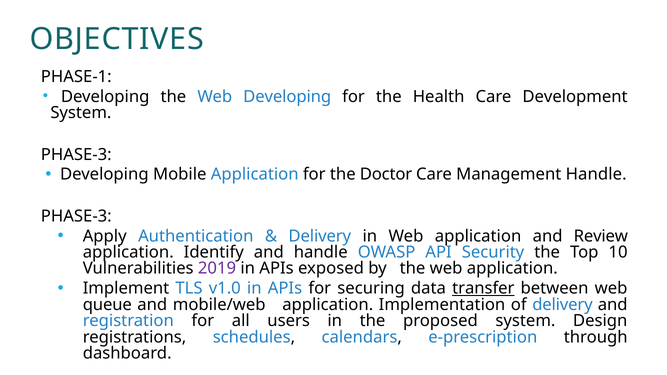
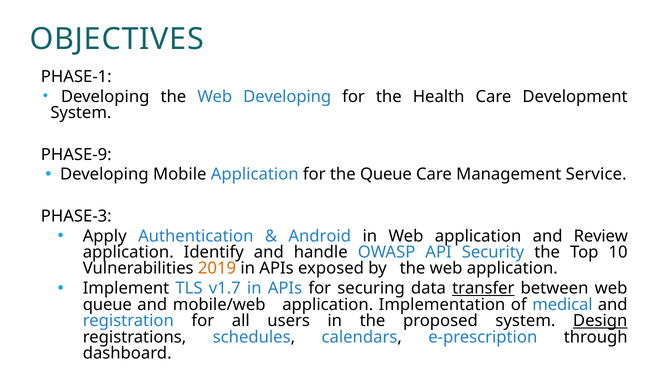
PHASE-3 at (76, 155): PHASE-3 -> PHASE-9
the Doctor: Doctor -> Queue
Management Handle: Handle -> Service
Delivery at (320, 236): Delivery -> Android
2019 colour: purple -> orange
v1.0: v1.0 -> v1.7
of delivery: delivery -> medical
Design underline: none -> present
